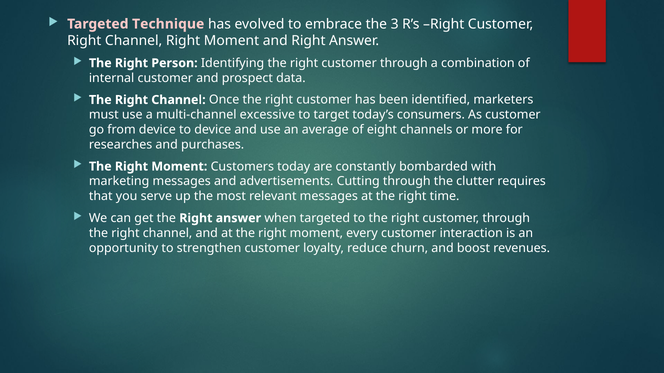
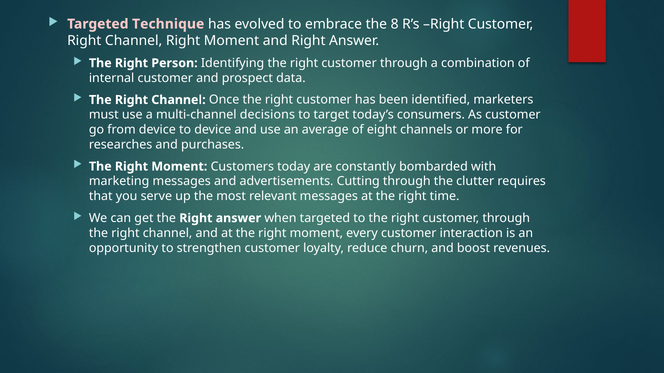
3: 3 -> 8
excessive: excessive -> decisions
